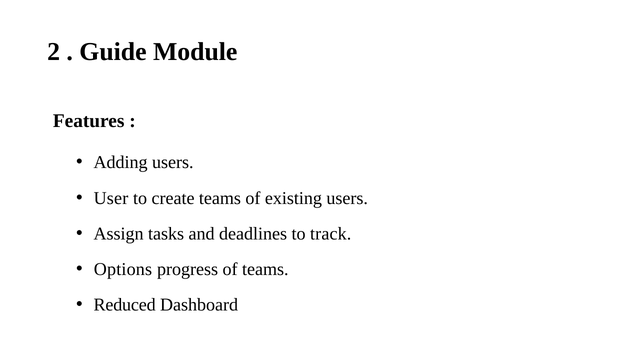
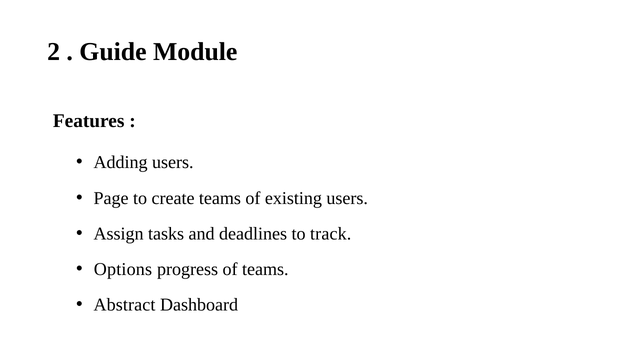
User: User -> Page
Reduced: Reduced -> Abstract
